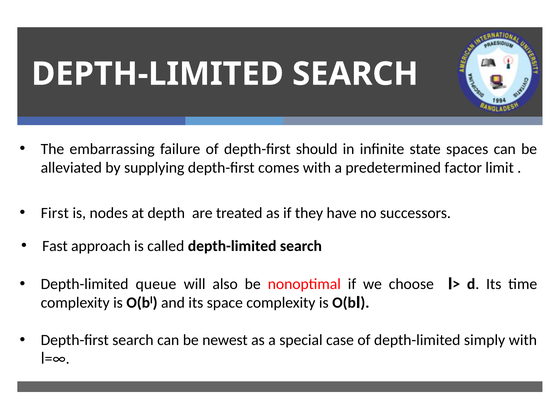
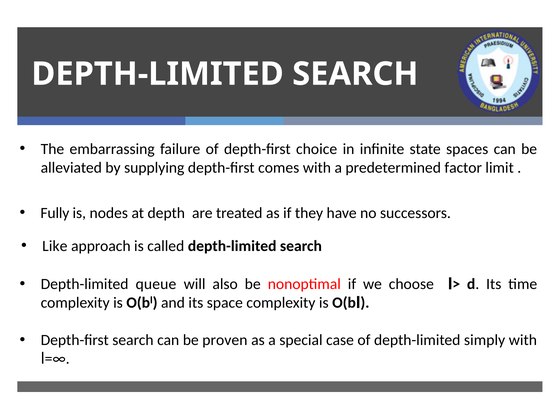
should: should -> choice
First: First -> Fully
Fast: Fast -> Like
newest: newest -> proven
